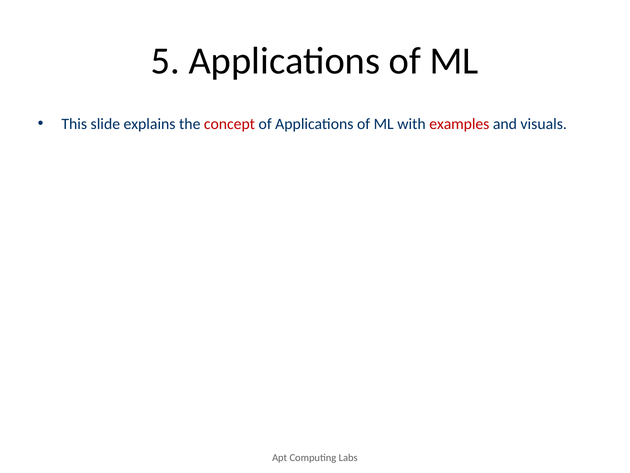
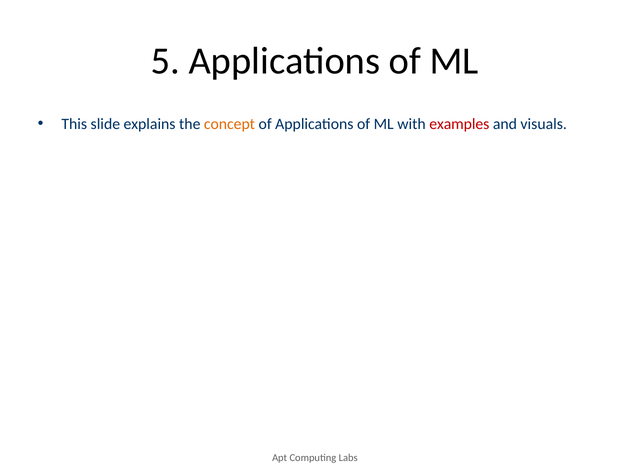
concept colour: red -> orange
